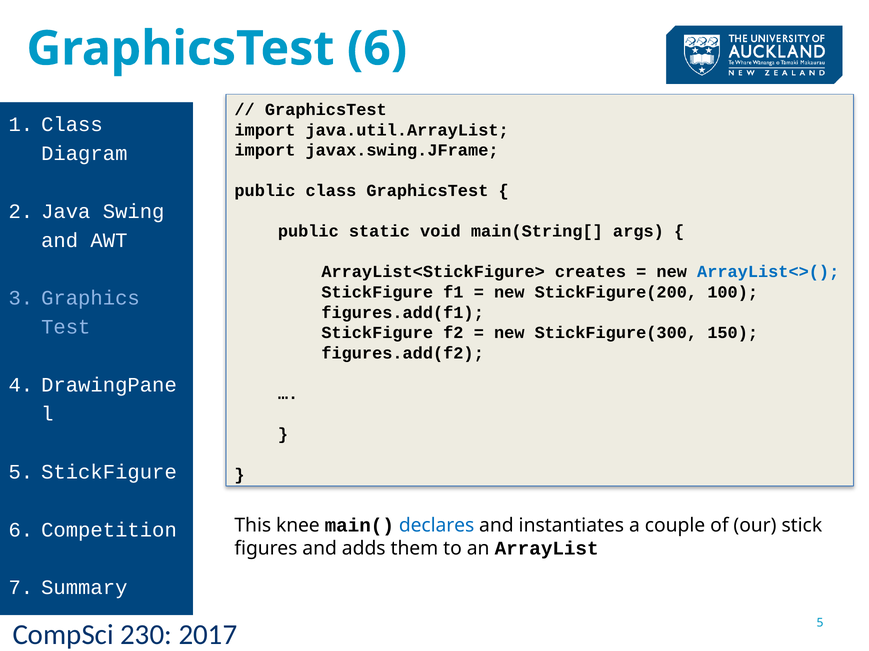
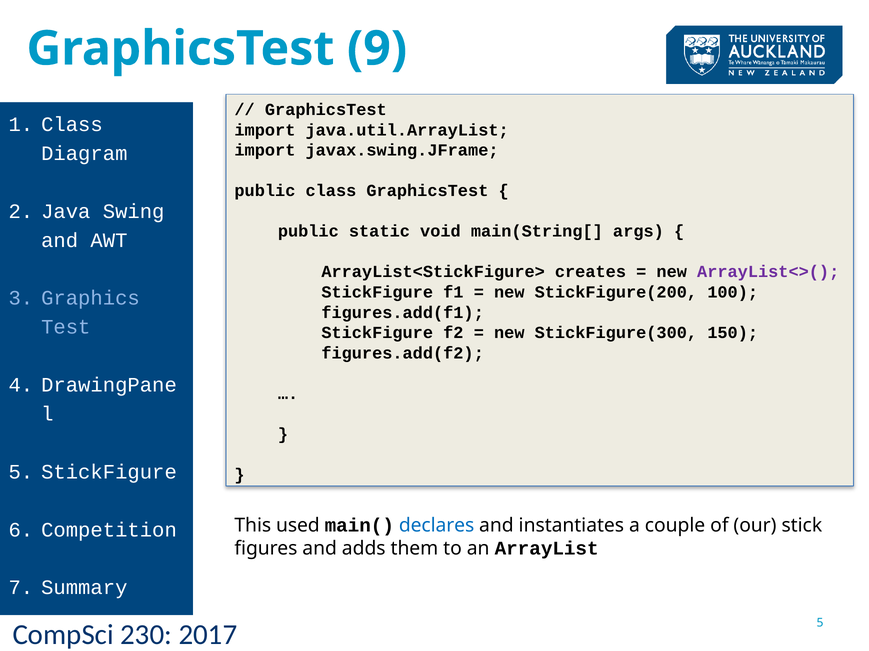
GraphicsTest 6: 6 -> 9
ArrayList<>( colour: blue -> purple
knee: knee -> used
